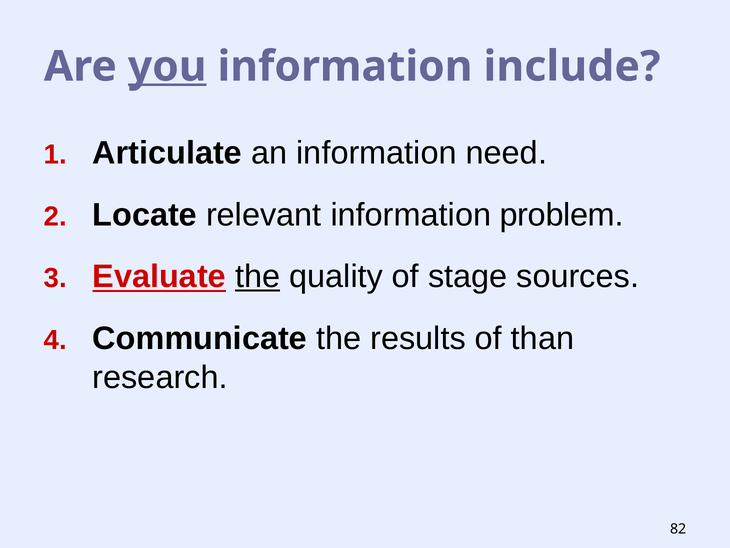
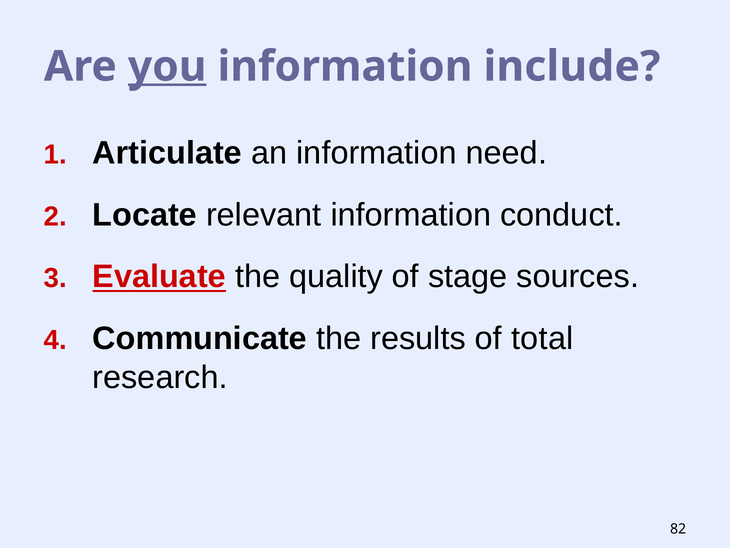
problem: problem -> conduct
the at (258, 276) underline: present -> none
than: than -> total
